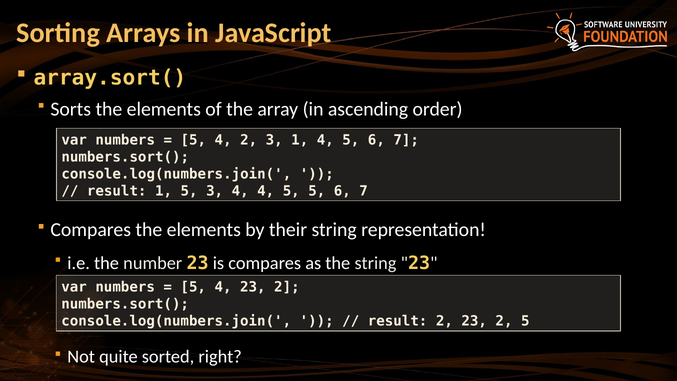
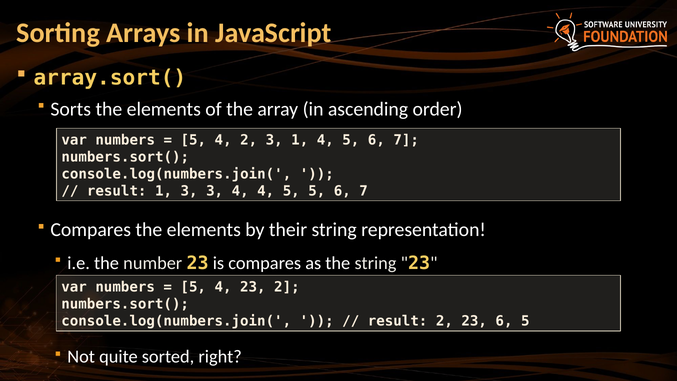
1 5: 5 -> 3
2 23 2: 2 -> 6
